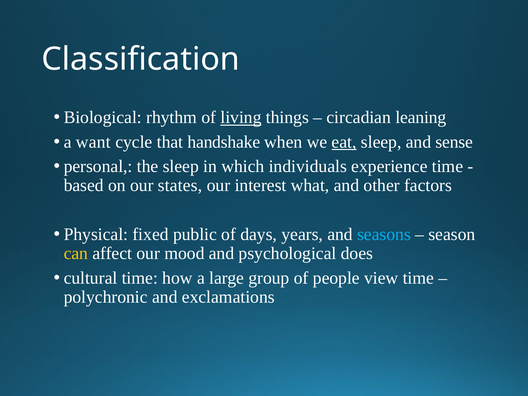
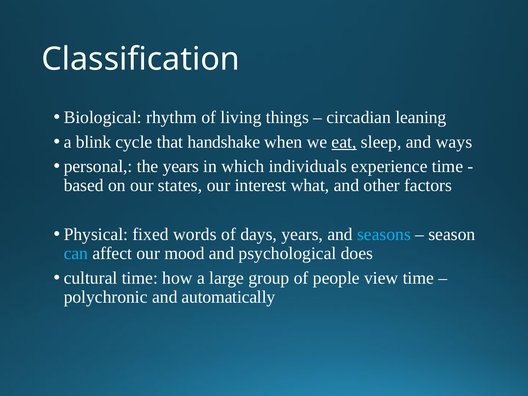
living underline: present -> none
want: want -> blink
sense: sense -> ways
the sleep: sleep -> years
public: public -> words
can colour: yellow -> light blue
exclamations: exclamations -> automatically
